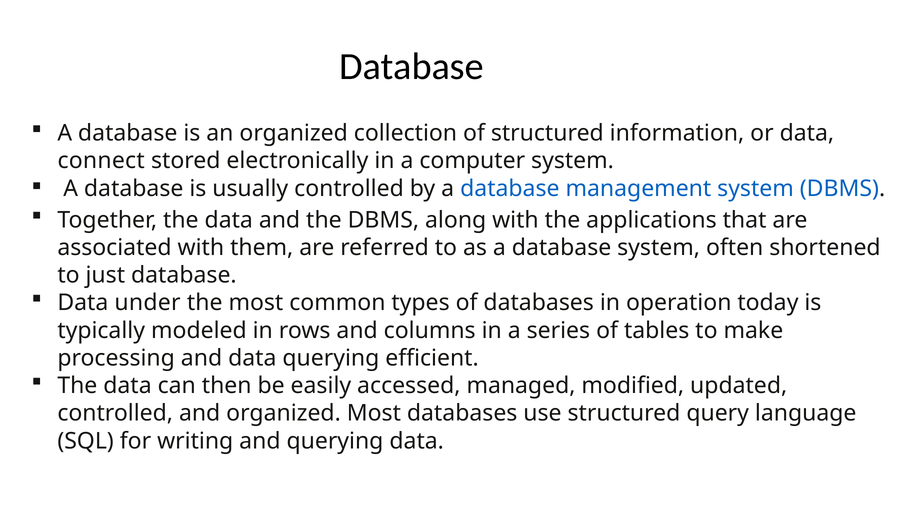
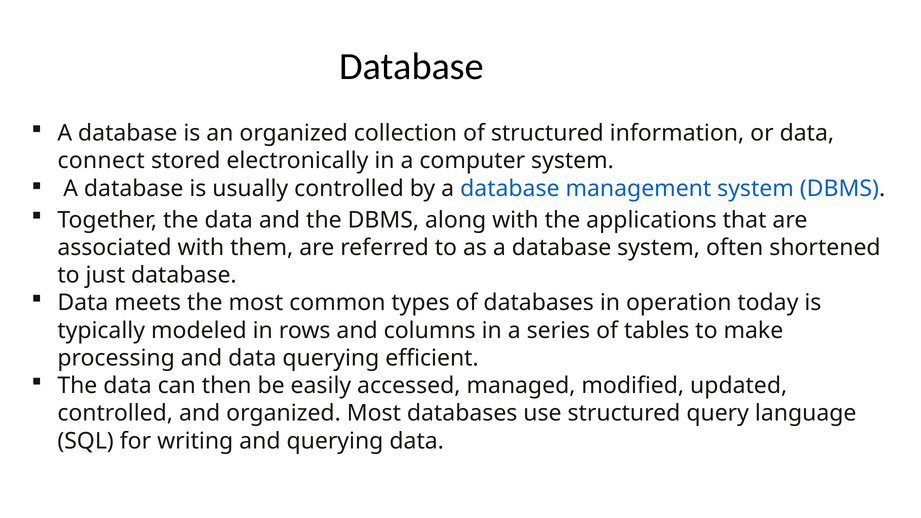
under: under -> meets
